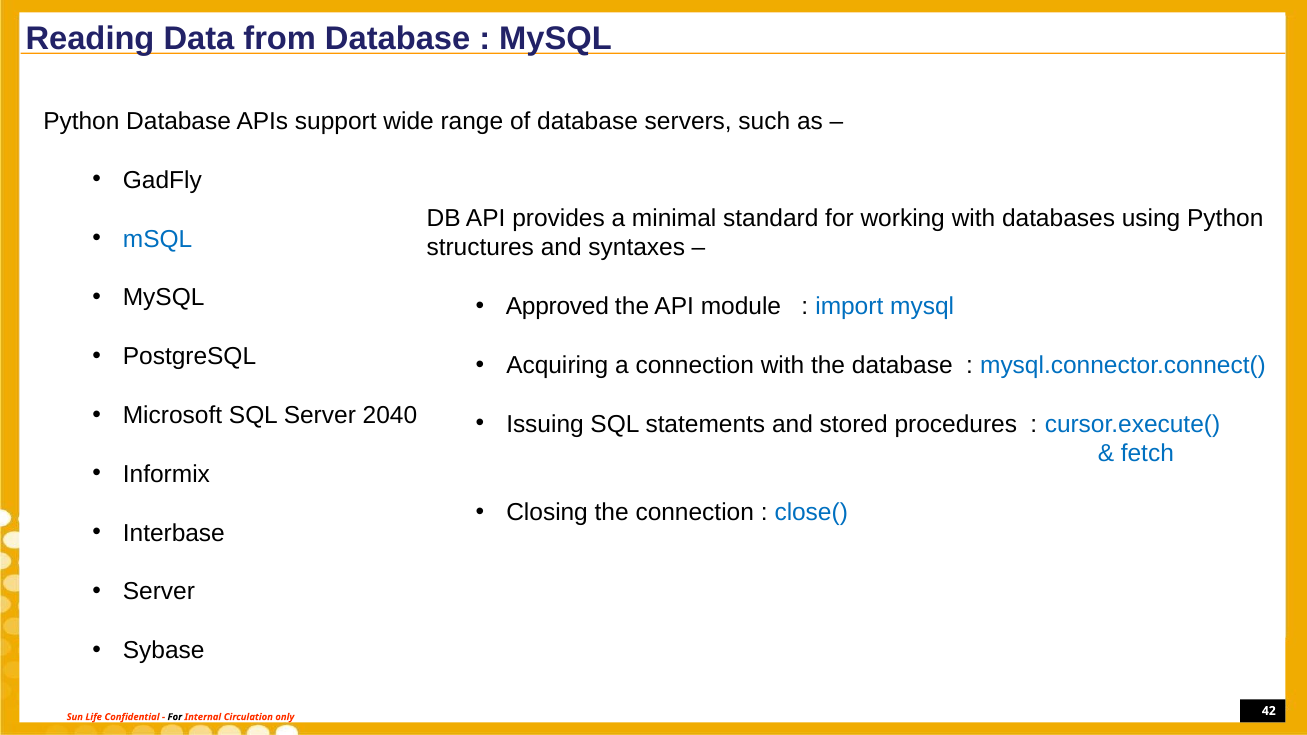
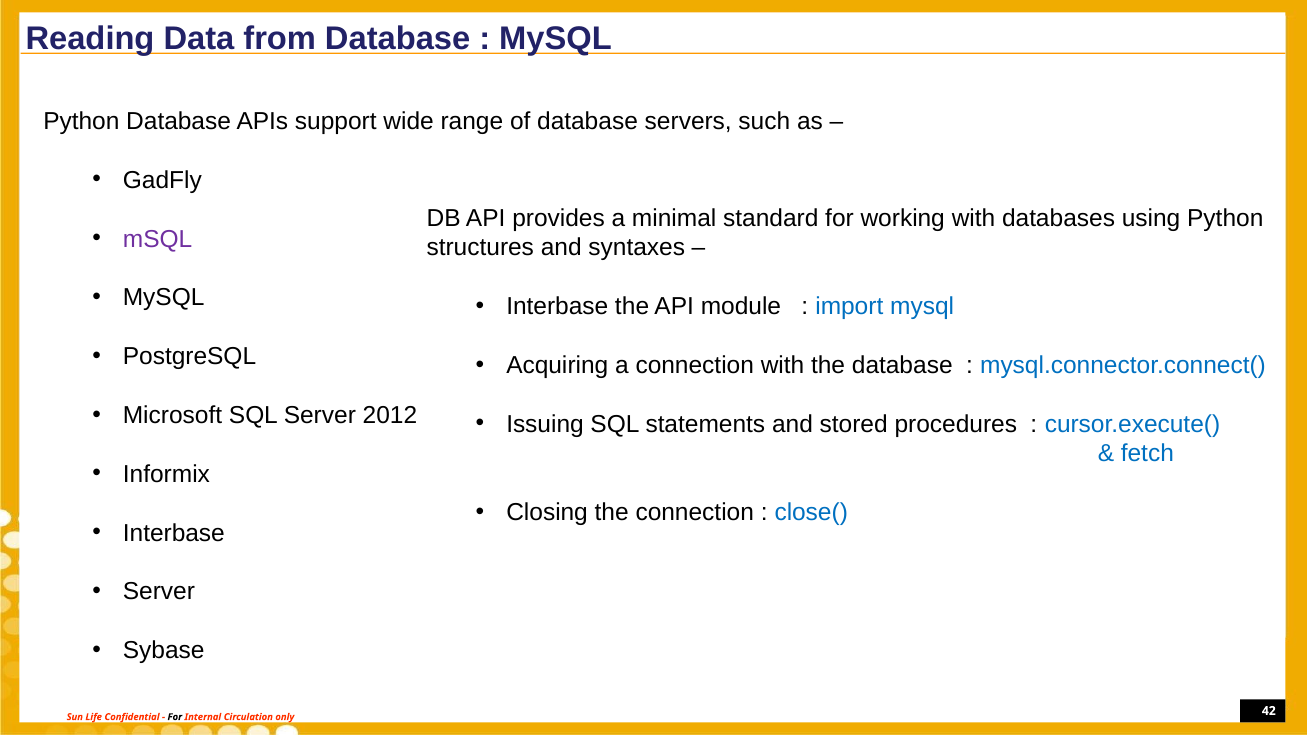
mSQL colour: blue -> purple
Approved at (557, 307): Approved -> Interbase
2040: 2040 -> 2012
